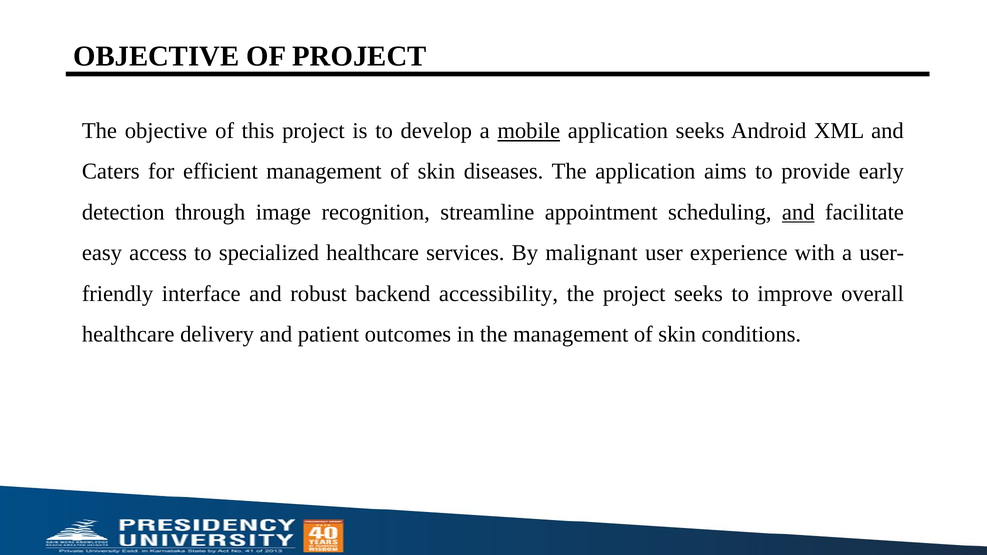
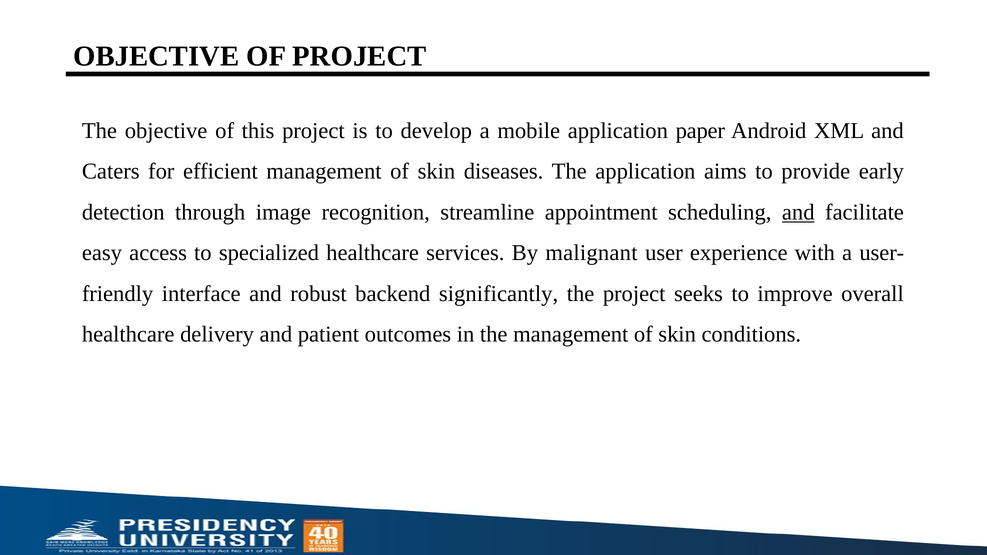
mobile underline: present -> none
application seeks: seeks -> paper
accessibility: accessibility -> significantly
